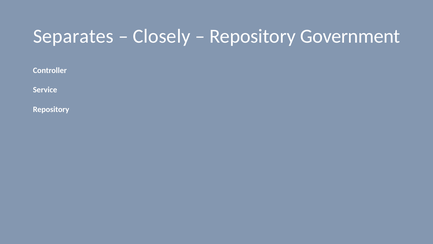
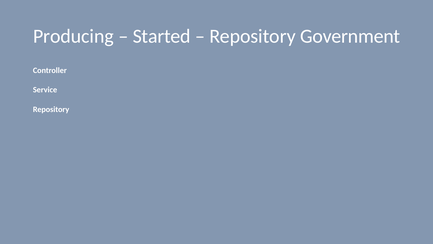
Separates: Separates -> Producing
Closely: Closely -> Started
